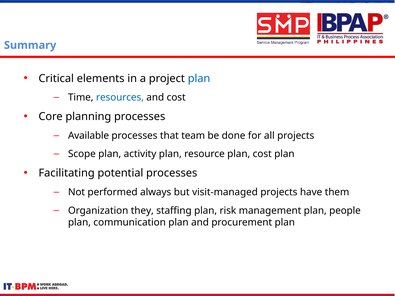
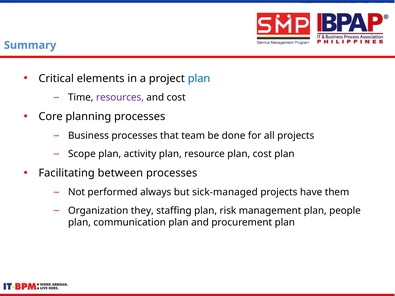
resources colour: blue -> purple
Available: Available -> Business
potential: potential -> between
visit-managed: visit-managed -> sick-managed
